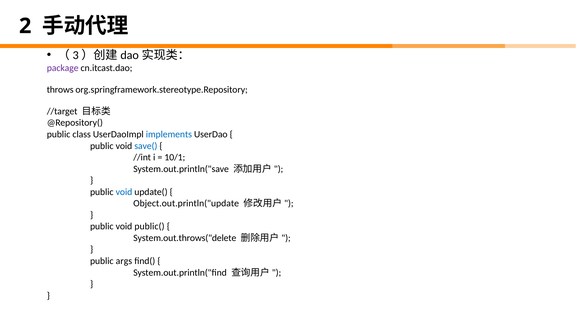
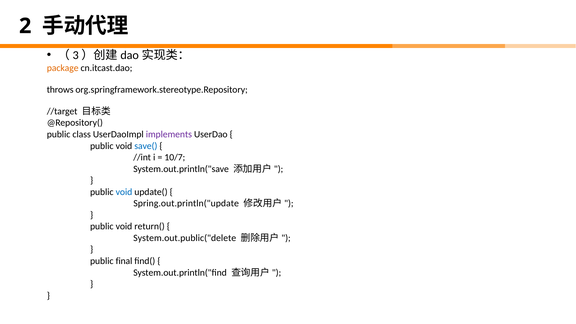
package colour: purple -> orange
implements colour: blue -> purple
10/1: 10/1 -> 10/7
Object.out.println("update: Object.out.println("update -> Spring.out.println("update
public(: public( -> return(
System.out.throws("delete: System.out.throws("delete -> System.out.public("delete
args: args -> final
